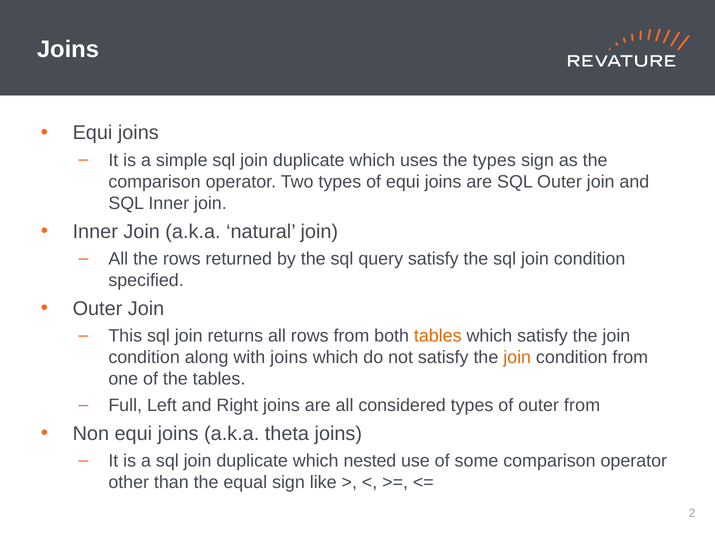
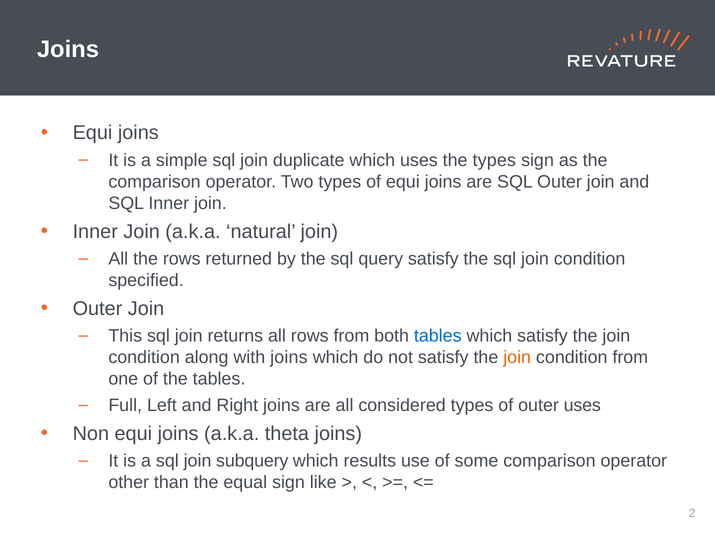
tables at (438, 336) colour: orange -> blue
outer from: from -> uses
a sql join duplicate: duplicate -> subquery
nested: nested -> results
